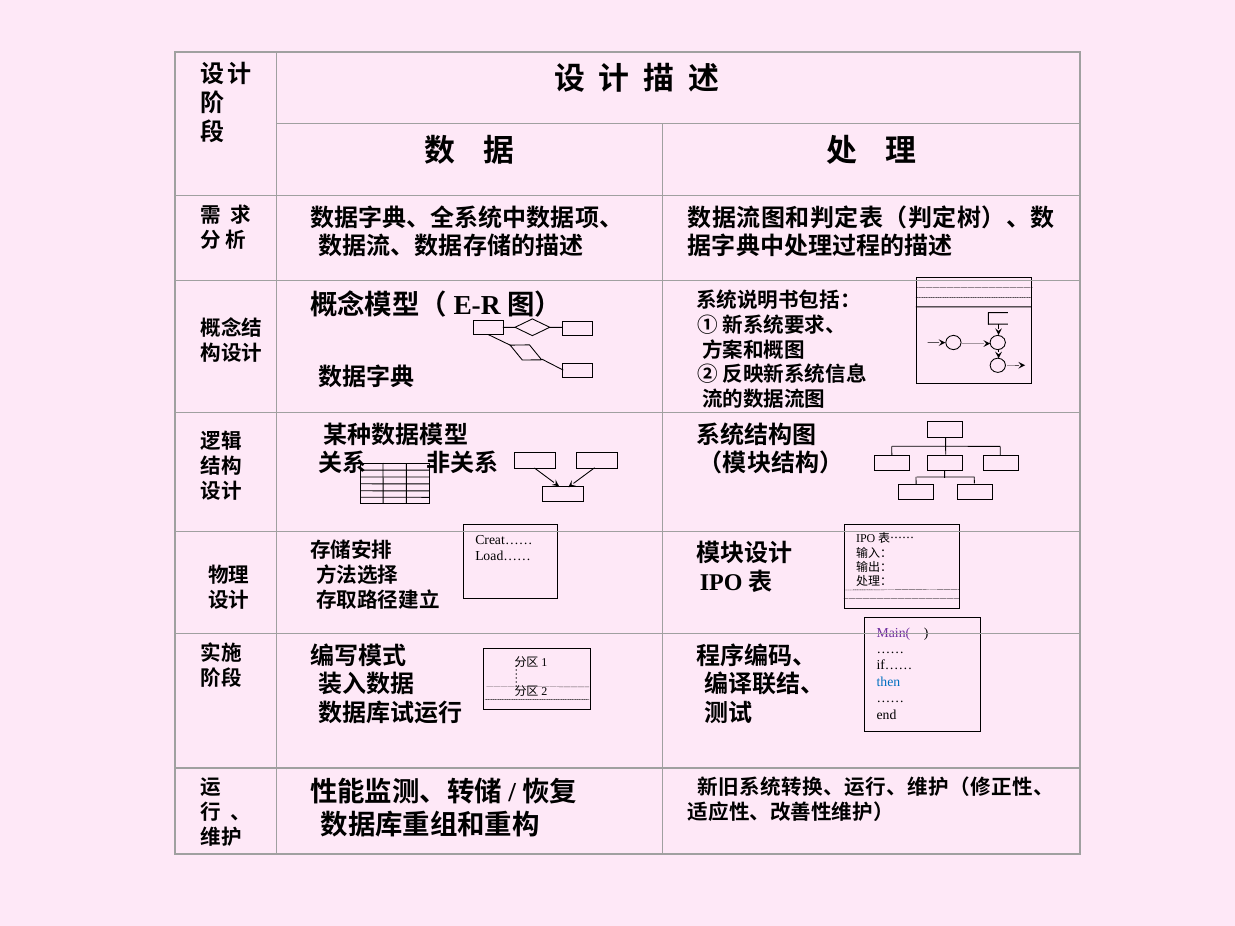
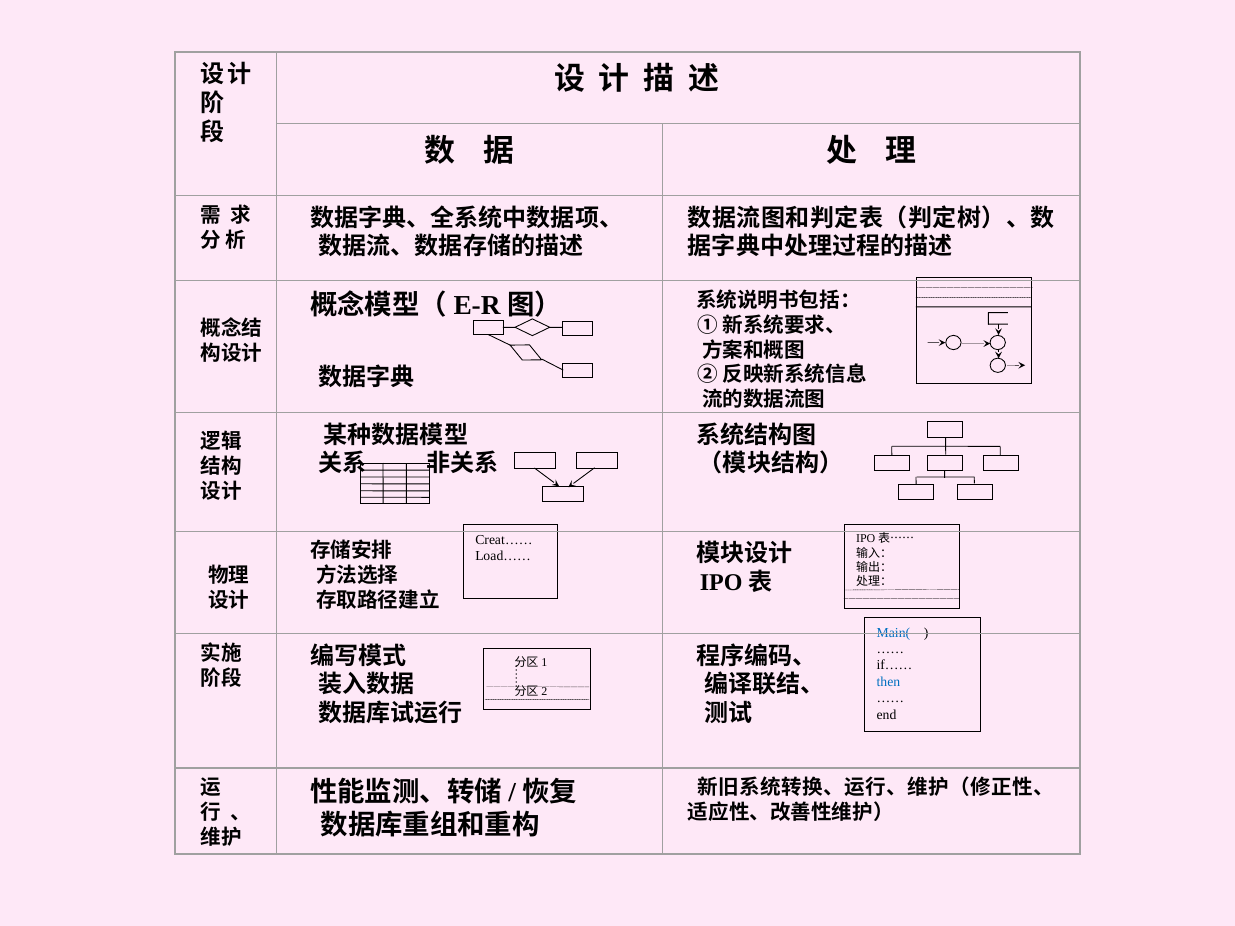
Main( colour: purple -> blue
